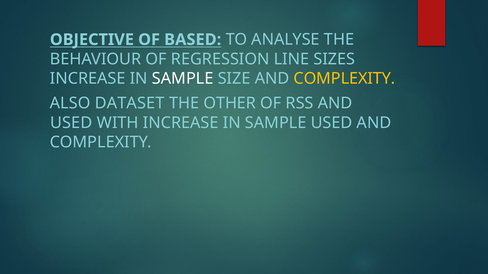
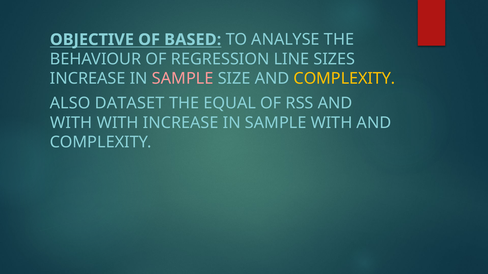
SAMPLE at (183, 79) colour: white -> pink
OTHER: OTHER -> EQUAL
USED at (71, 123): USED -> WITH
SAMPLE USED: USED -> WITH
